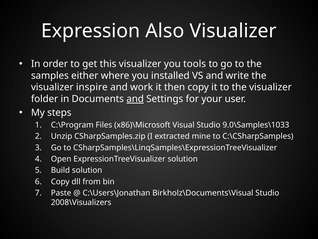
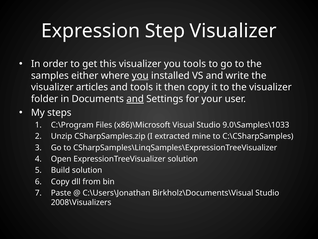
Also: Also -> Step
you at (140, 75) underline: none -> present
inspire: inspire -> articles
and work: work -> tools
